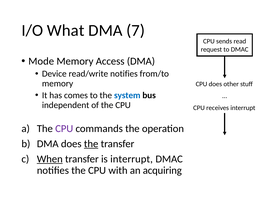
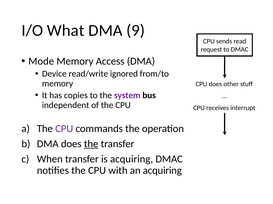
7: 7 -> 9
read/write notifies: notifies -> ignored
comes: comes -> copies
system colour: blue -> purple
When underline: present -> none
is interrupt: interrupt -> acquiring
